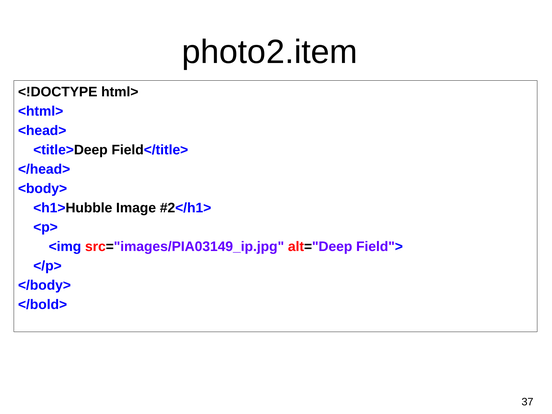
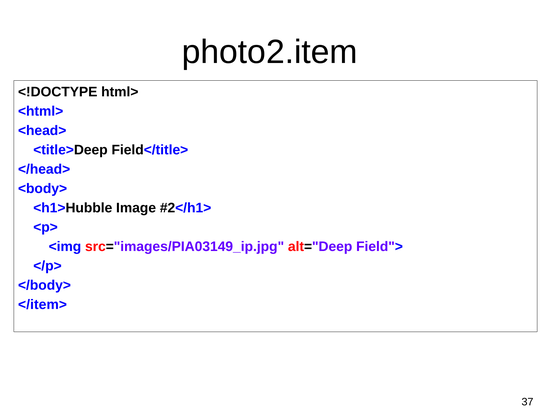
</bold>: </bold> -> </item>
